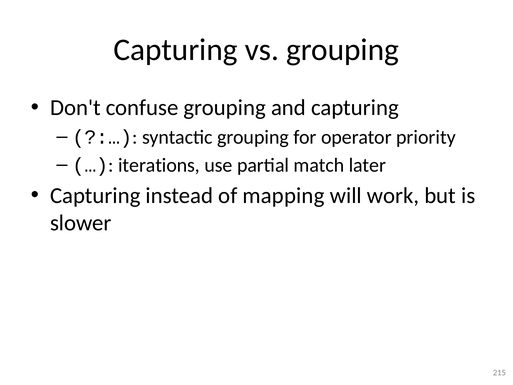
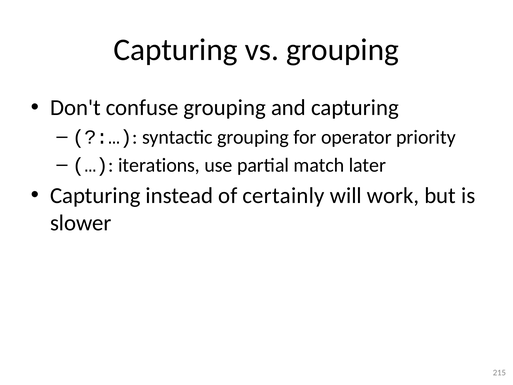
mapping: mapping -> certainly
